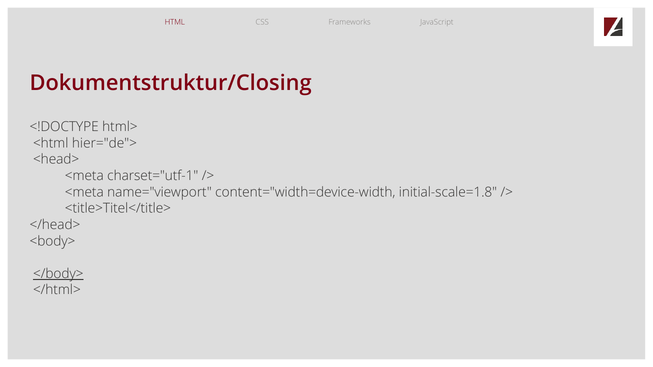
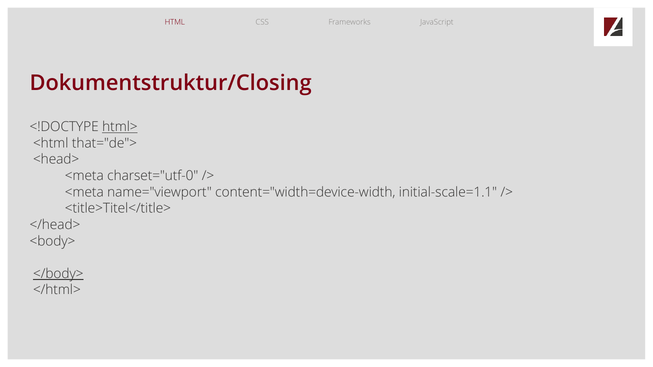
html> underline: none -> present
hier="de">: hier="de"> -> that="de">
charset="utf-1: charset="utf-1 -> charset="utf-0
initial-scale=1.8: initial-scale=1.8 -> initial-scale=1.1
